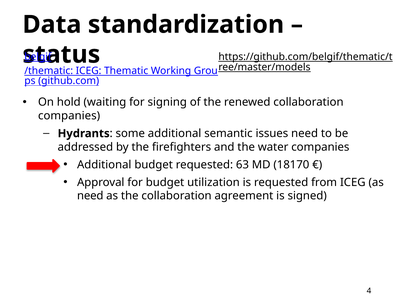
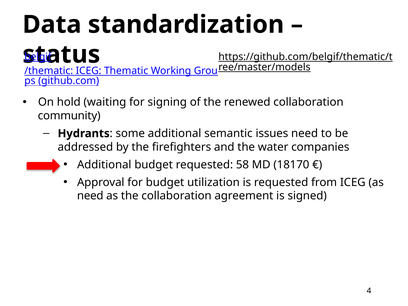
companies at (69, 116): companies -> community
63: 63 -> 58
